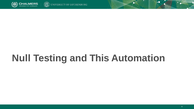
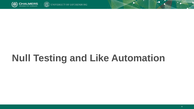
This: This -> Like
